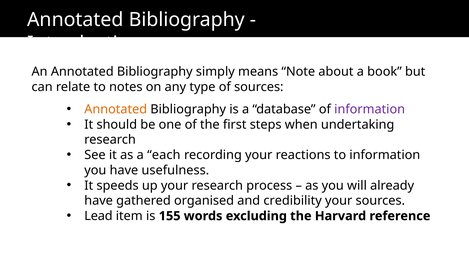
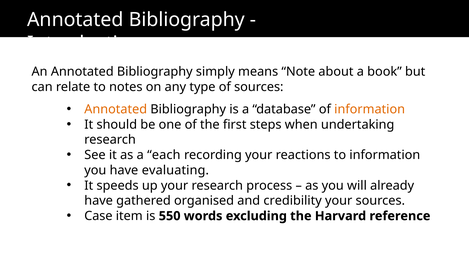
information at (370, 109) colour: purple -> orange
usefulness: usefulness -> evaluating
Lead: Lead -> Case
155: 155 -> 550
